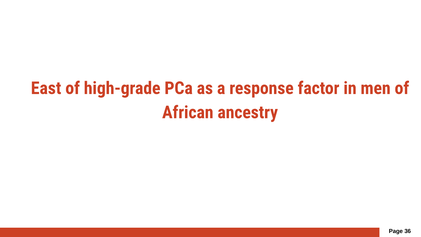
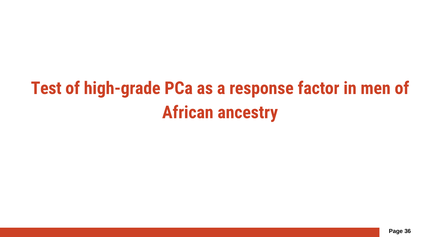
East: East -> Test
